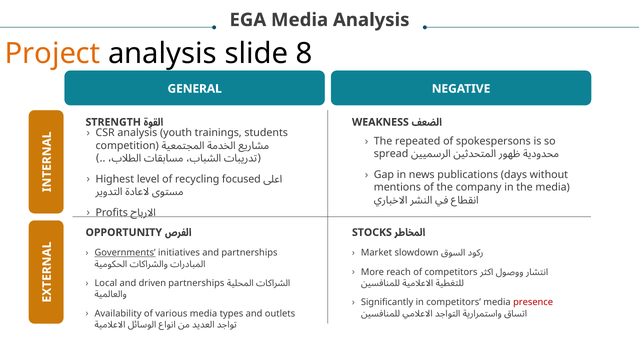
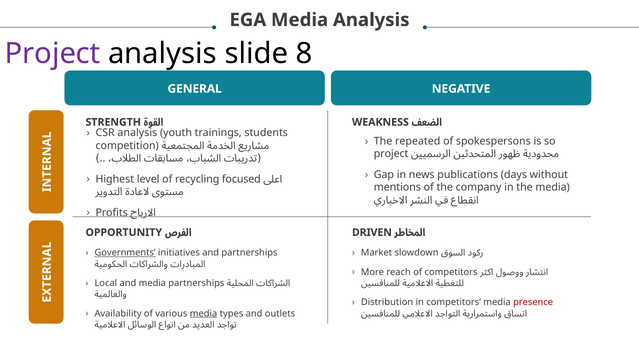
Project at (53, 54) colour: orange -> purple
spread at (391, 154): spread -> project
STOCKS: STOCKS -> DRIVEN
and driven: driven -> media
Significantly: Significantly -> Distribution
media at (204, 314) underline: none -> present
